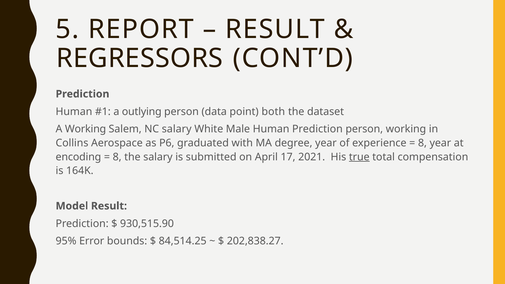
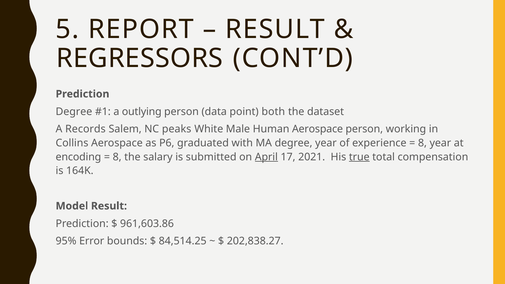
Human at (74, 112): Human -> Degree
A Working: Working -> Records
NC salary: salary -> peaks
Human Prediction: Prediction -> Aerospace
April underline: none -> present
930,515.90: 930,515.90 -> 961,603.86
